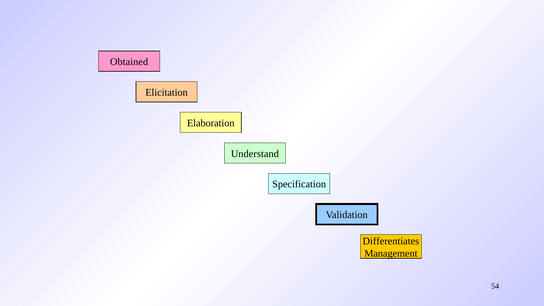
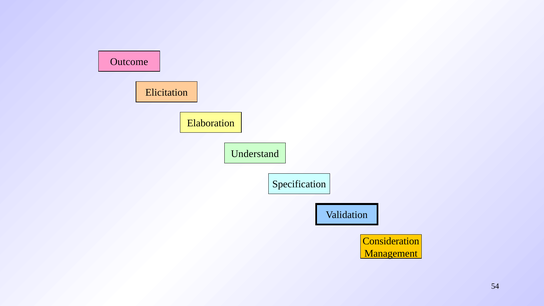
Obtained: Obtained -> Outcome
Differentiates: Differentiates -> Consideration
